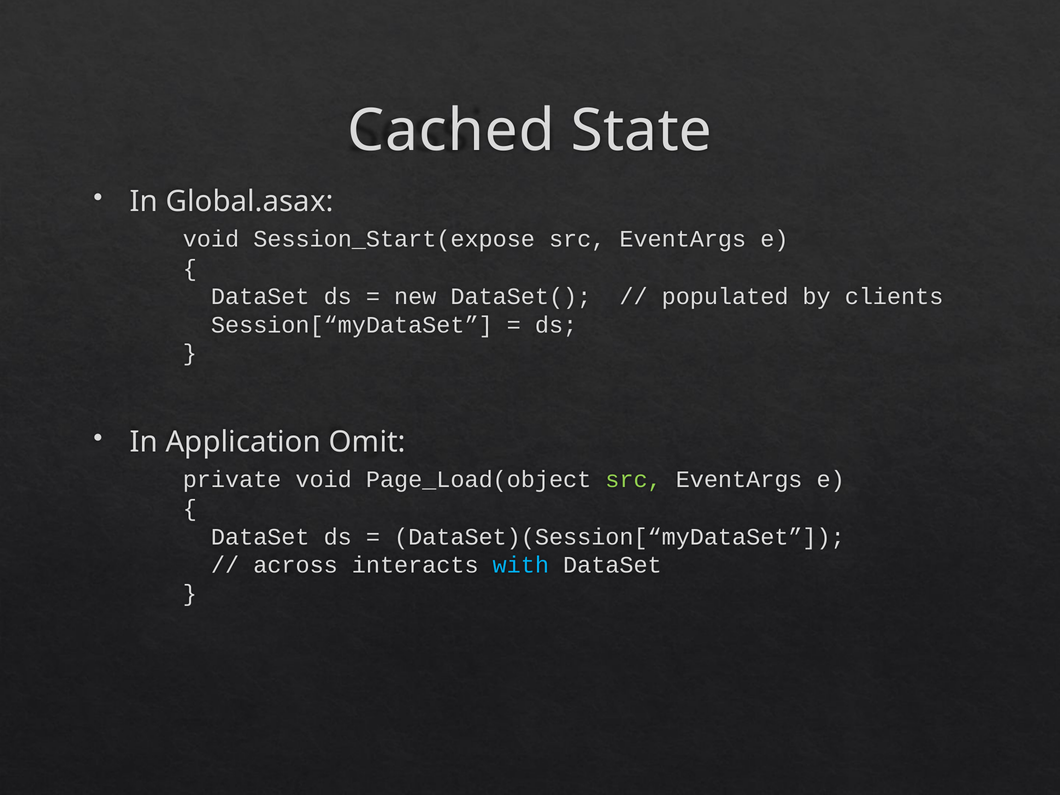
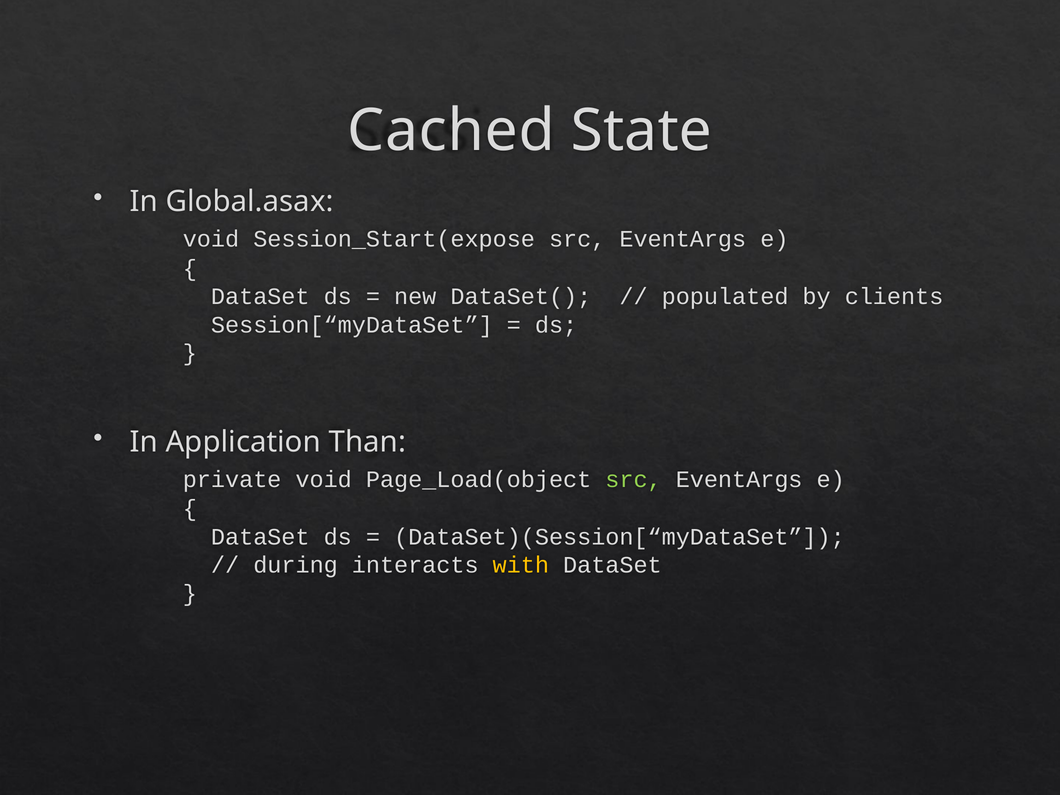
Omit: Omit -> Than
across: across -> during
with colour: light blue -> yellow
